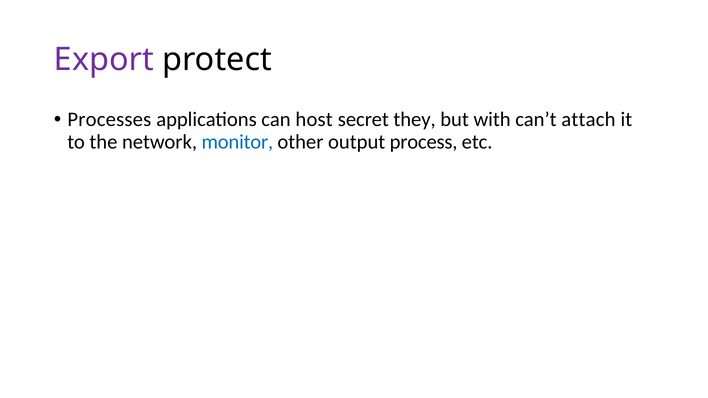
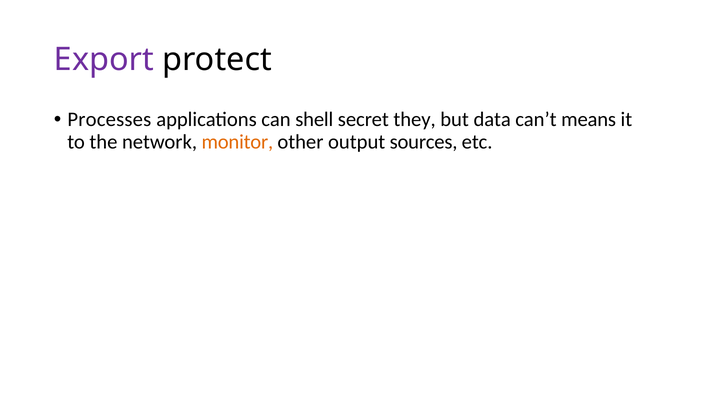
host: host -> shell
with: with -> data
attach: attach -> means
monitor colour: blue -> orange
process: process -> sources
